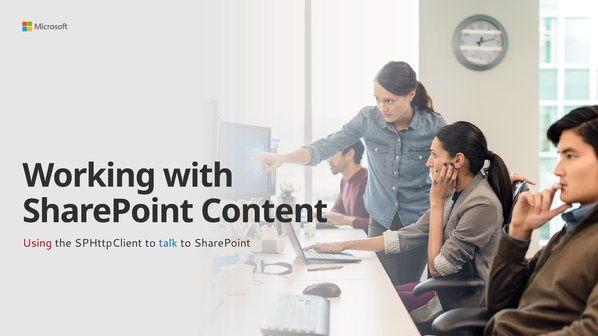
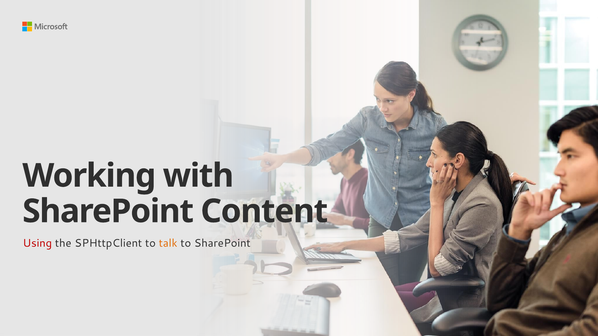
talk colour: blue -> orange
